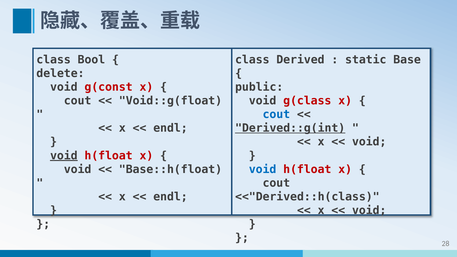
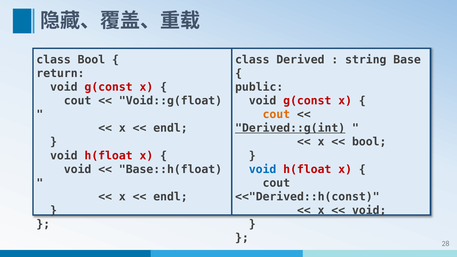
static: static -> string
delete: delete -> return
g(class at (307, 101): g(class -> g(const
cout at (276, 115) colour: blue -> orange
void at (369, 142): void -> bool
void at (64, 156) underline: present -> none
<<"Derived::h(class: <<"Derived::h(class -> <<"Derived::h(const
